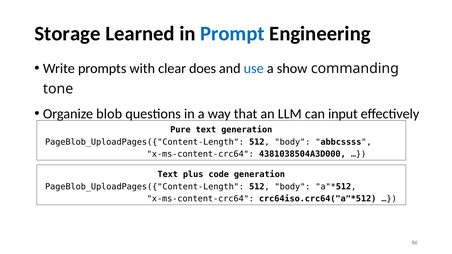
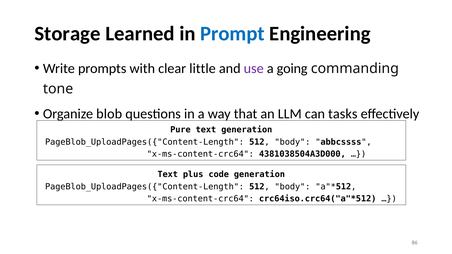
does: does -> little
use colour: blue -> purple
show: show -> going
input: input -> tasks
